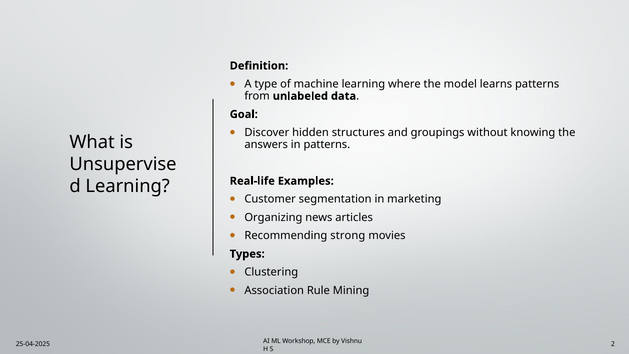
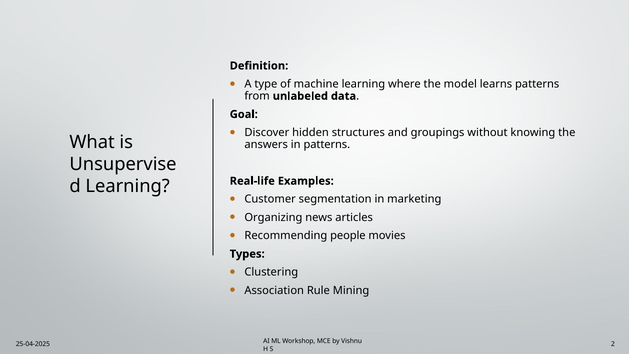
strong: strong -> people
